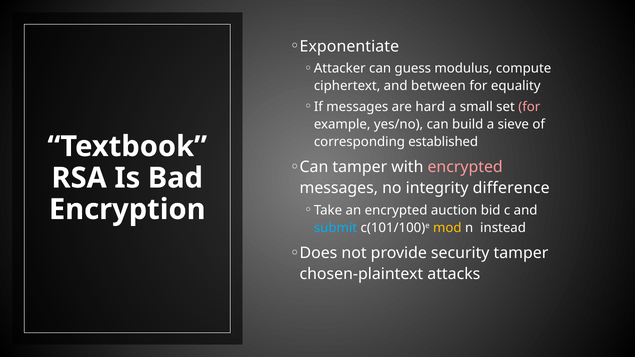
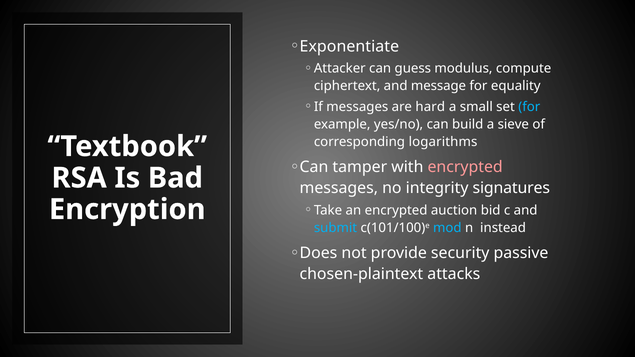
between: between -> message
for at (529, 107) colour: pink -> light blue
established: established -> logarithms
difference: difference -> signatures
mod colour: yellow -> light blue
security tamper: tamper -> passive
